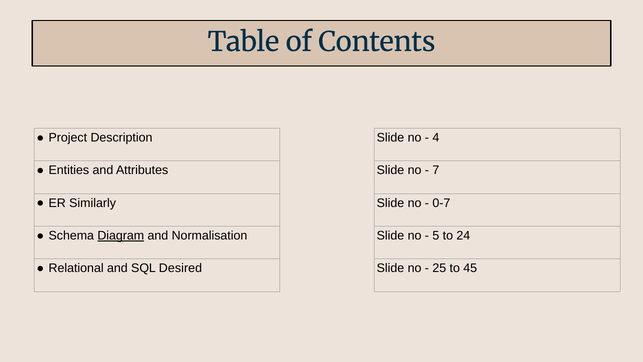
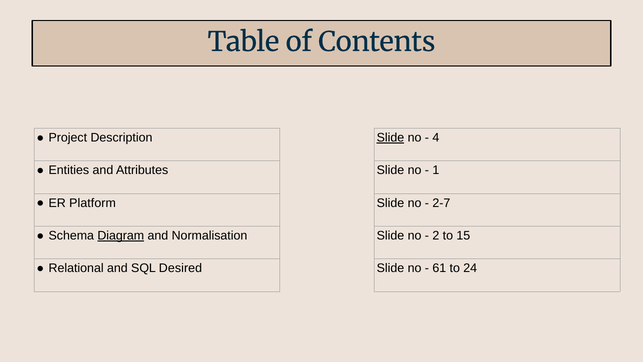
Slide at (390, 137) underline: none -> present
7: 7 -> 1
Similarly: Similarly -> Platform
0-7: 0-7 -> 2-7
5: 5 -> 2
24: 24 -> 15
25: 25 -> 61
45: 45 -> 24
